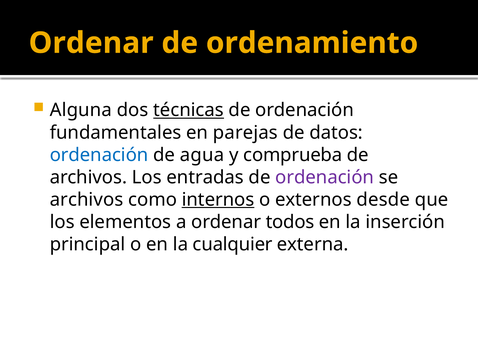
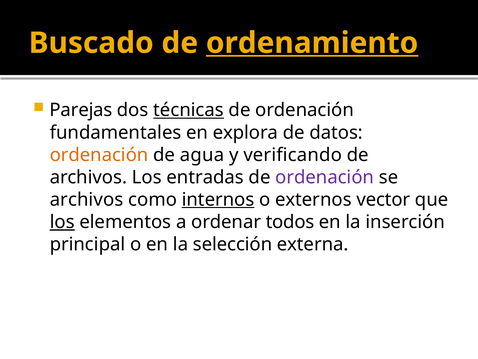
Ordenar at (91, 43): Ordenar -> Buscado
ordenamiento underline: none -> present
Alguna: Alguna -> Parejas
parejas: parejas -> explora
ordenación at (99, 155) colour: blue -> orange
comprueba: comprueba -> verificando
desde: desde -> vector
los at (62, 222) underline: none -> present
cualquier: cualquier -> selección
